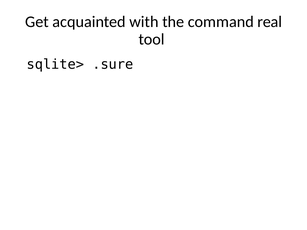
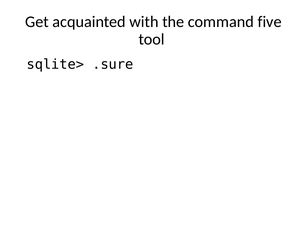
real: real -> five
